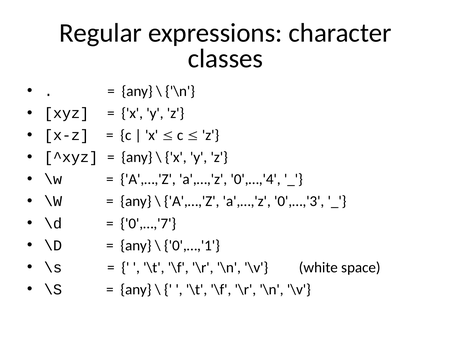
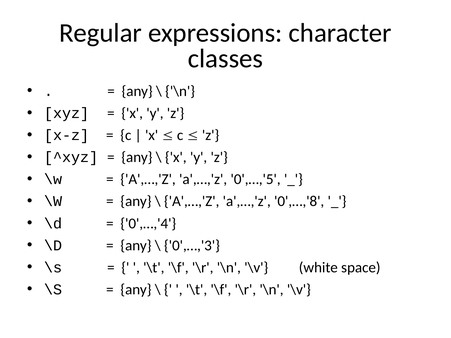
0',…,'4: 0',…,'4 -> 0',…,'5
0',…,'3: 0',…,'3 -> 0',…,'8
0',…,'7: 0',…,'7 -> 0',…,'4
0',…,'1: 0',…,'1 -> 0',…,'3
